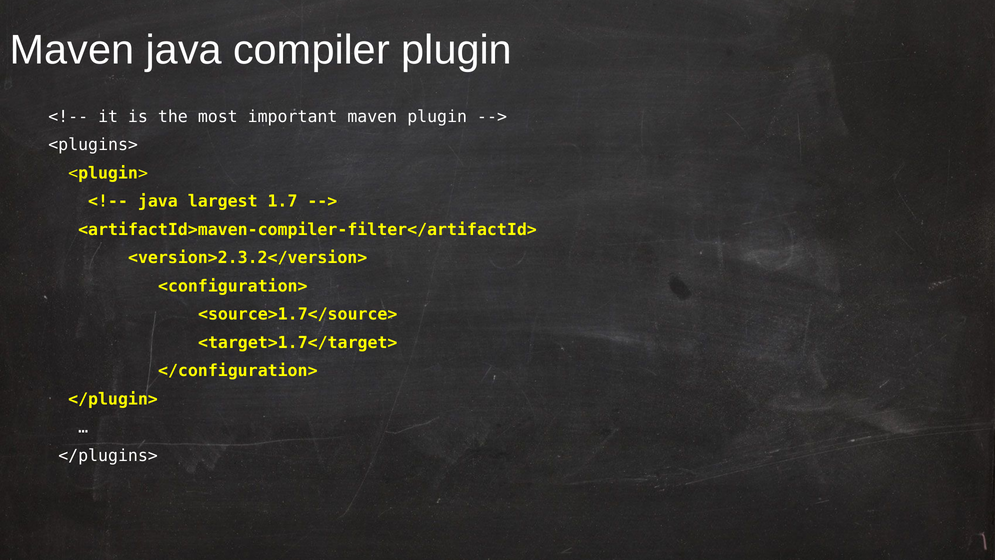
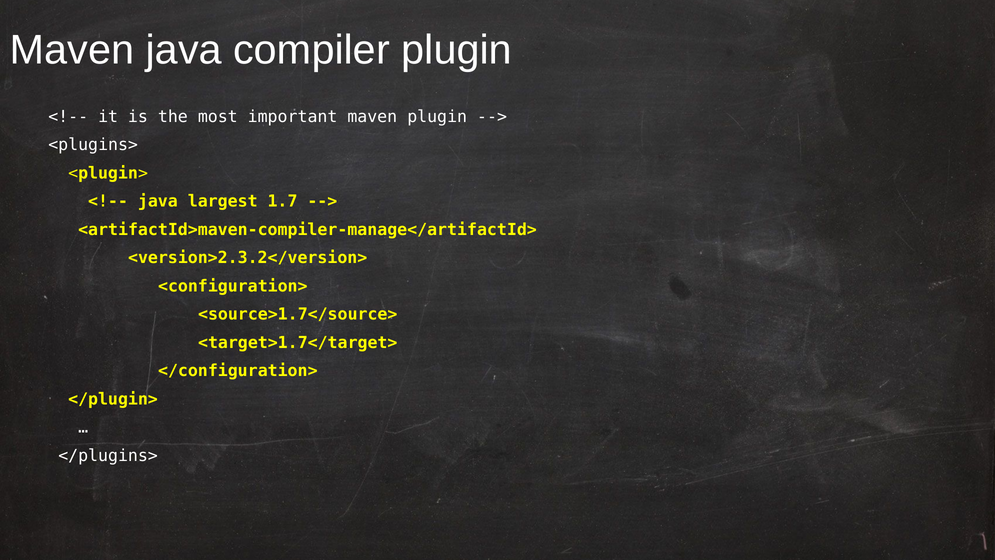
<artifactId>maven-compiler-filter</artifactId>: <artifactId>maven-compiler-filter</artifactId> -> <artifactId>maven-compiler-manage</artifactId>
